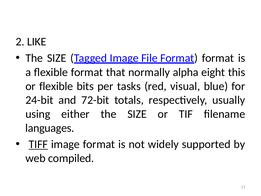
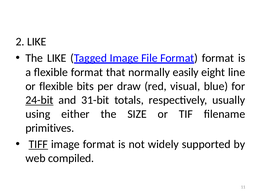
SIZE at (57, 58): SIZE -> LIKE
alpha: alpha -> easily
this: this -> line
tasks: tasks -> draw
24-bit underline: none -> present
72-bit: 72-bit -> 31-bit
languages: languages -> primitives
